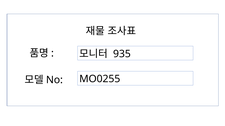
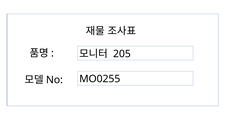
935: 935 -> 205
